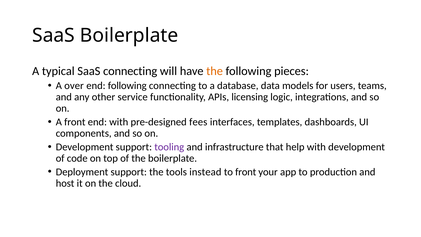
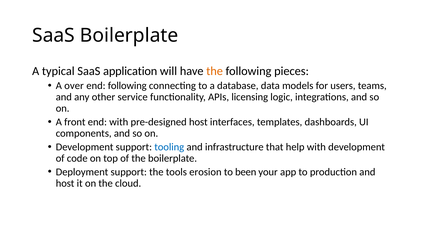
SaaS connecting: connecting -> application
pre-designed fees: fees -> host
tooling colour: purple -> blue
instead: instead -> erosion
to front: front -> been
